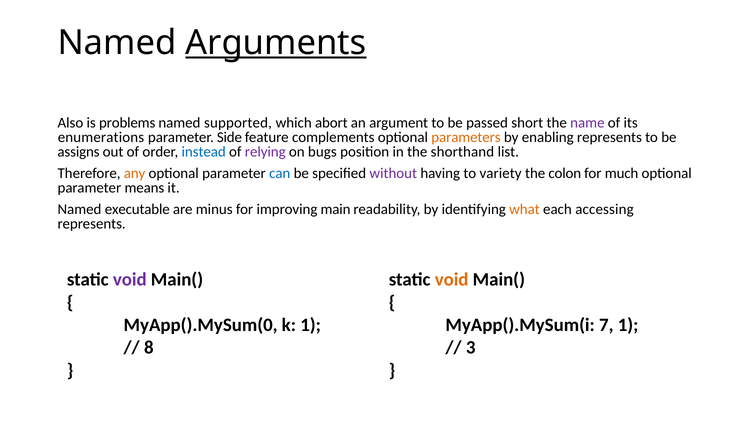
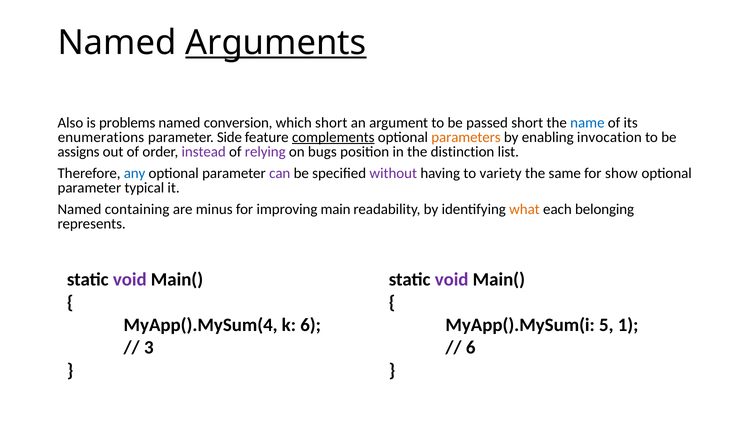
supported: supported -> conversion
which abort: abort -> short
name colour: purple -> blue
complements underline: none -> present
enabling represents: represents -> invocation
instead colour: blue -> purple
shorthand: shorthand -> distinction
any colour: orange -> blue
can colour: blue -> purple
colon: colon -> same
much: much -> show
means: means -> typical
executable: executable -> containing
accessing: accessing -> belonging
void at (452, 279) colour: orange -> purple
MyApp().MySum(0: MyApp().MySum(0 -> MyApp().MySum(4
k 1: 1 -> 6
7: 7 -> 5
8: 8 -> 3
3 at (471, 347): 3 -> 6
